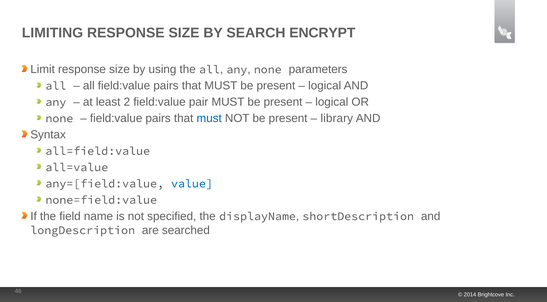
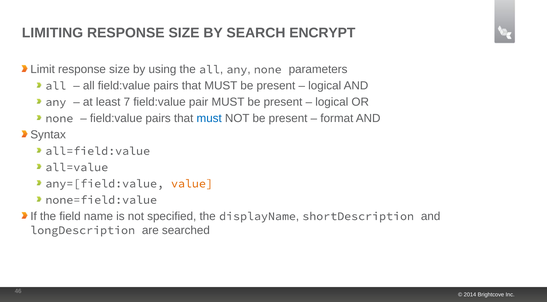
2: 2 -> 7
library: library -> format
value colour: blue -> orange
